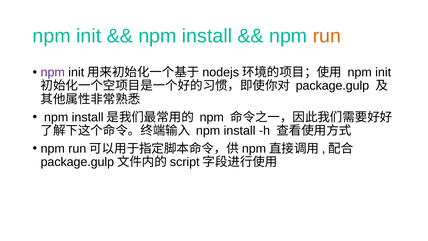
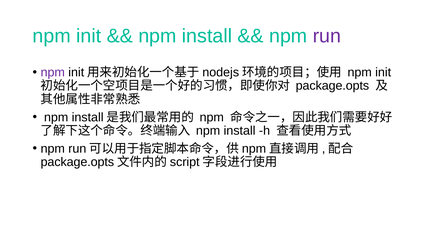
run at (327, 36) colour: orange -> purple
package.gulp at (332, 86): package.gulp -> package.opts
package.gulp at (77, 162): package.gulp -> package.opts
